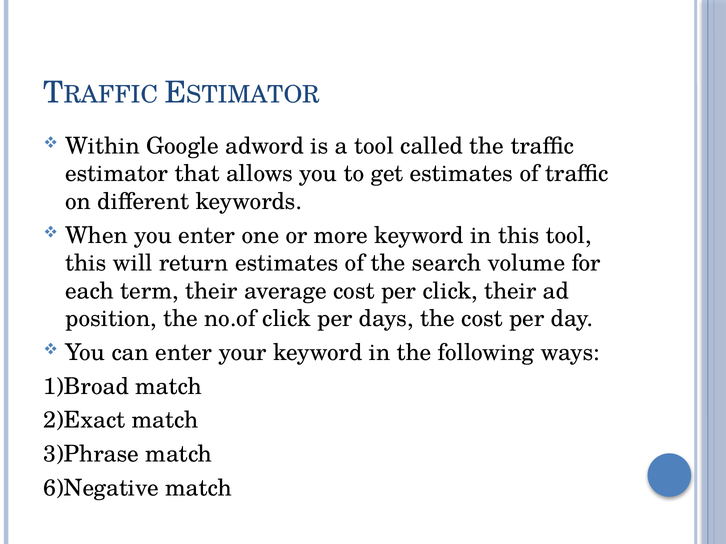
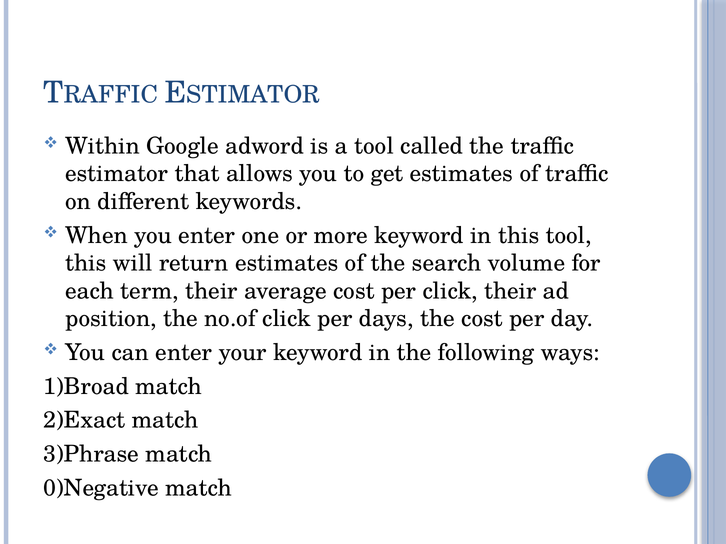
6)Negative: 6)Negative -> 0)Negative
